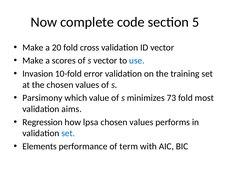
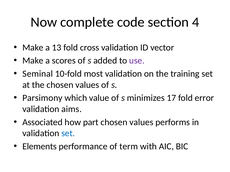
5: 5 -> 4
20: 20 -> 13
s vector: vector -> added
use colour: blue -> purple
Invasion: Invasion -> Seminal
error: error -> most
73: 73 -> 17
most: most -> error
Regression: Regression -> Associated
lpsa: lpsa -> part
